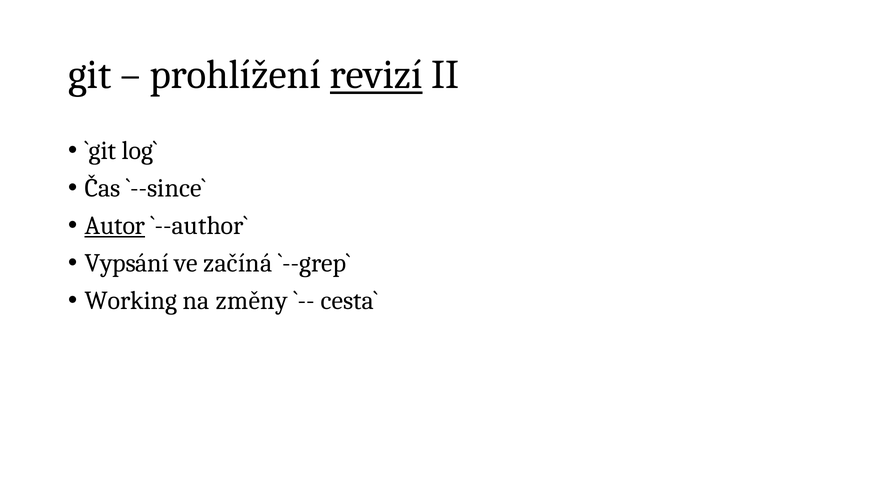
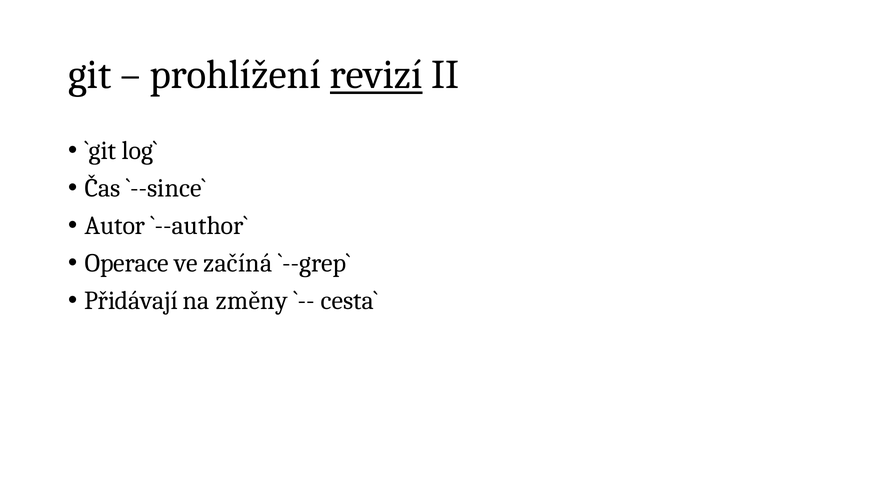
Autor underline: present -> none
Vypsání: Vypsání -> Operace
Working: Working -> Přidávají
